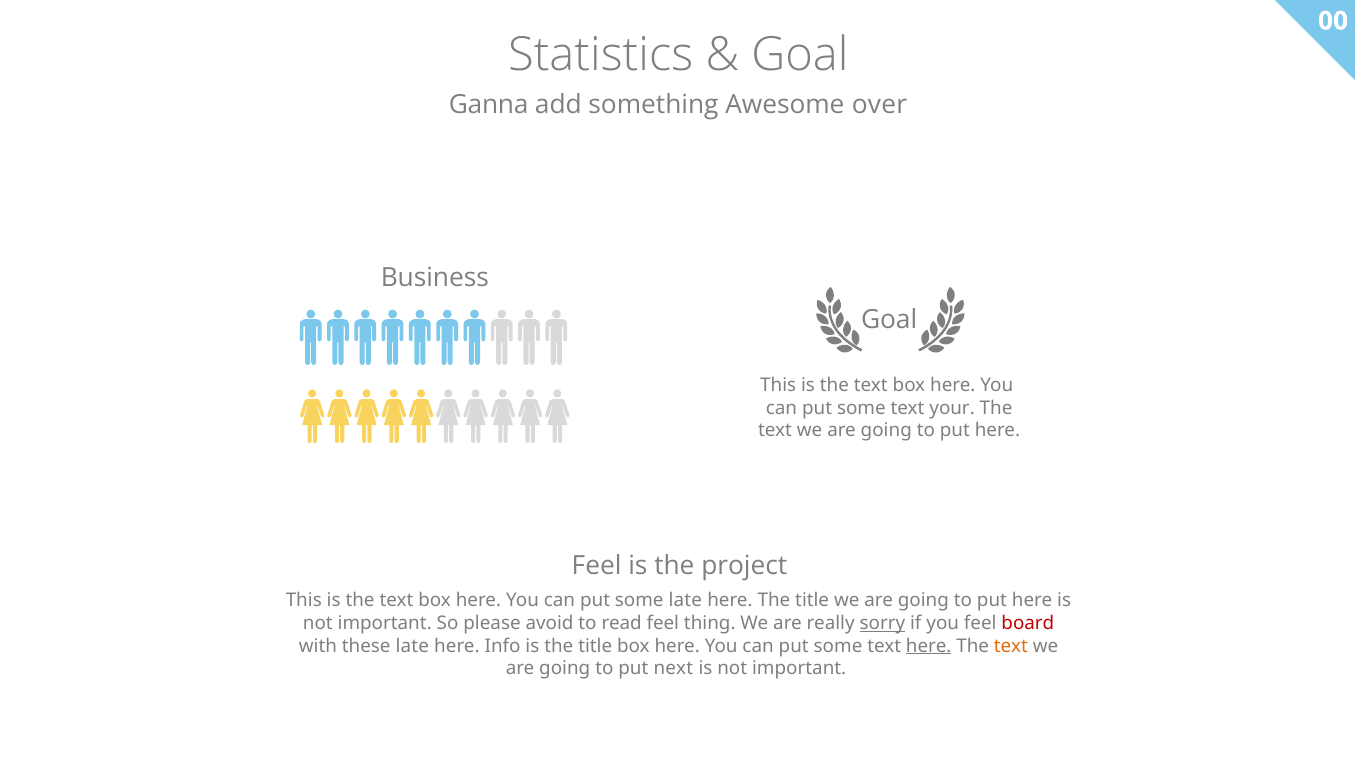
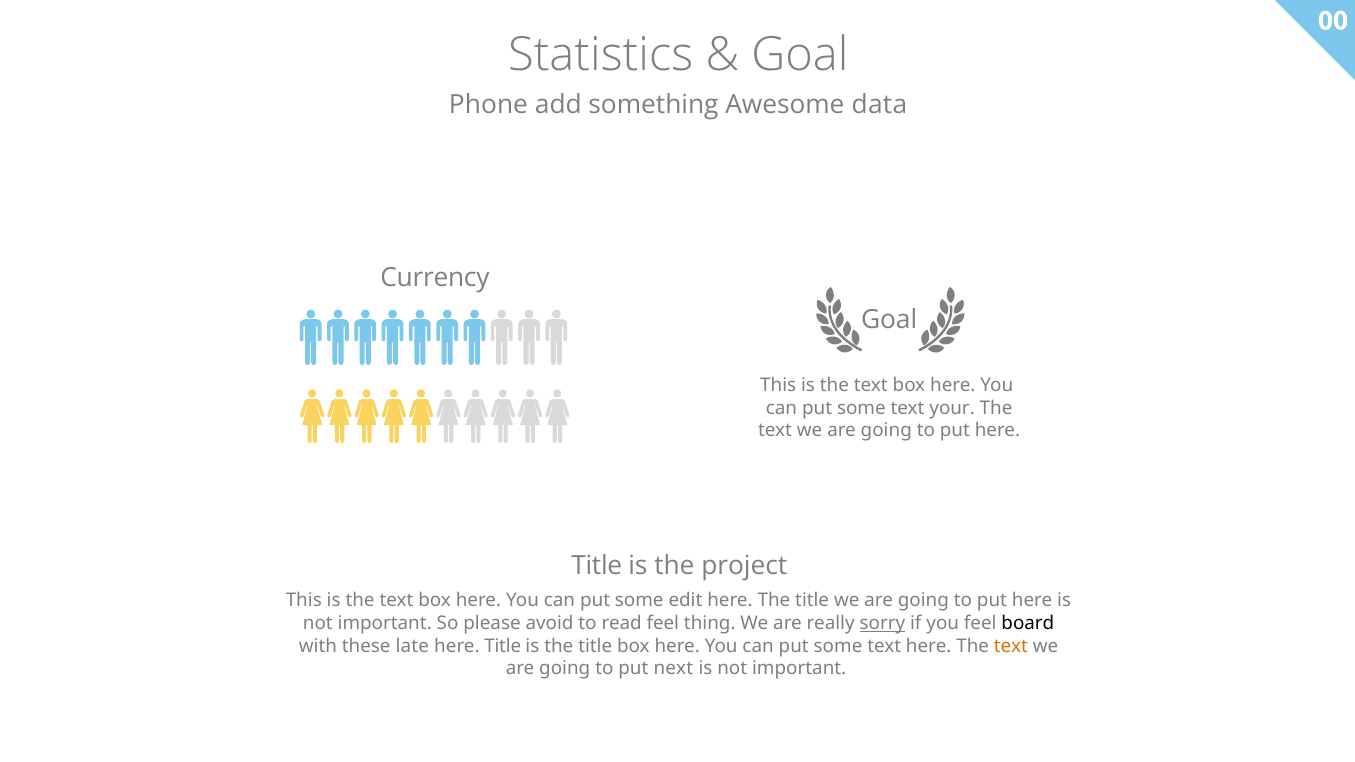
Ganna: Ganna -> Phone
over: over -> data
Business: Business -> Currency
Feel at (597, 566): Feel -> Title
some late: late -> edit
board colour: red -> black
here Info: Info -> Title
here at (929, 646) underline: present -> none
